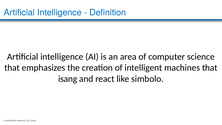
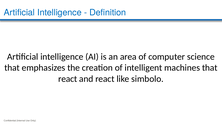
isang at (68, 79): isang -> react
